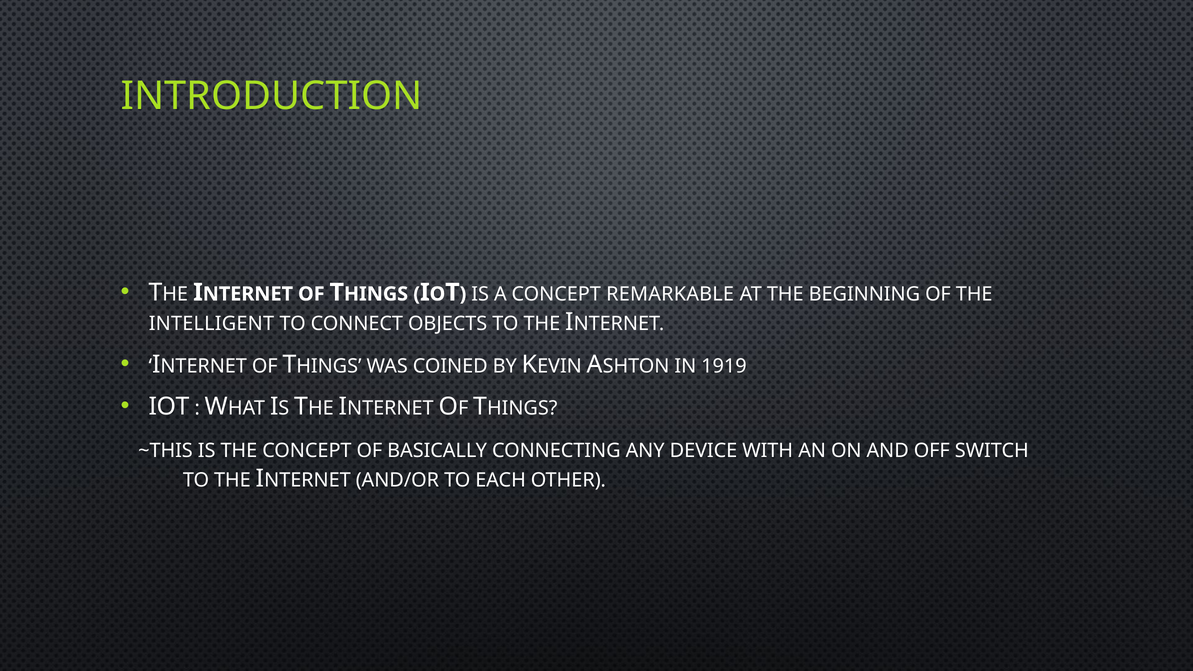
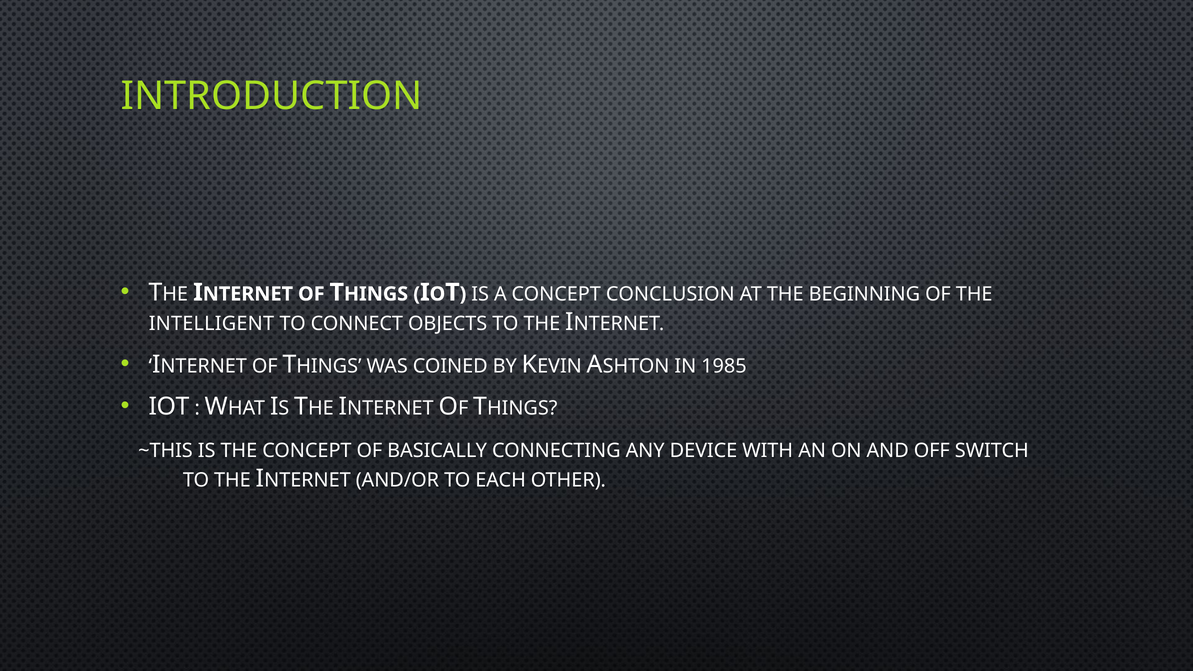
REMARKABLE: REMARKABLE -> CONCLUSION
1919: 1919 -> 1985
